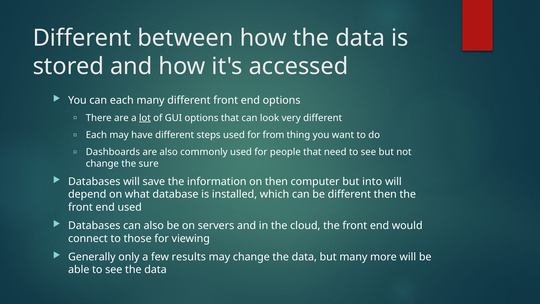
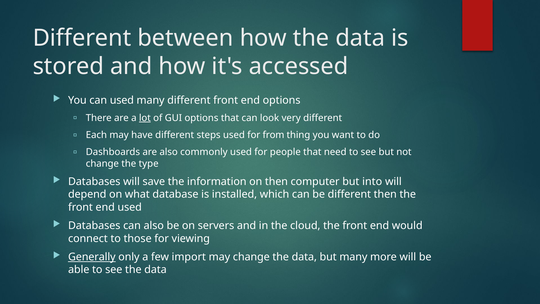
can each: each -> used
sure: sure -> type
Generally underline: none -> present
results: results -> import
